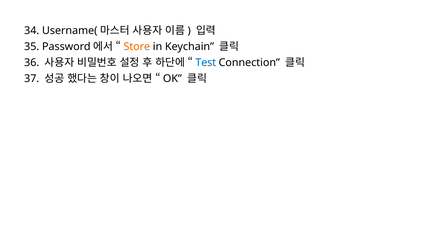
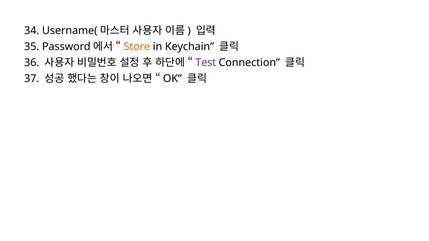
Test colour: blue -> purple
